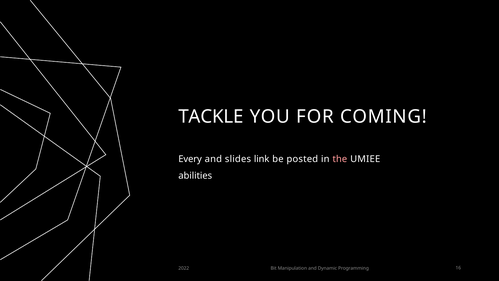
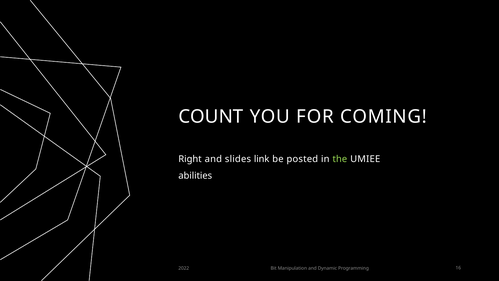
TACKLE: TACKLE -> COUNT
Every: Every -> Right
the colour: pink -> light green
